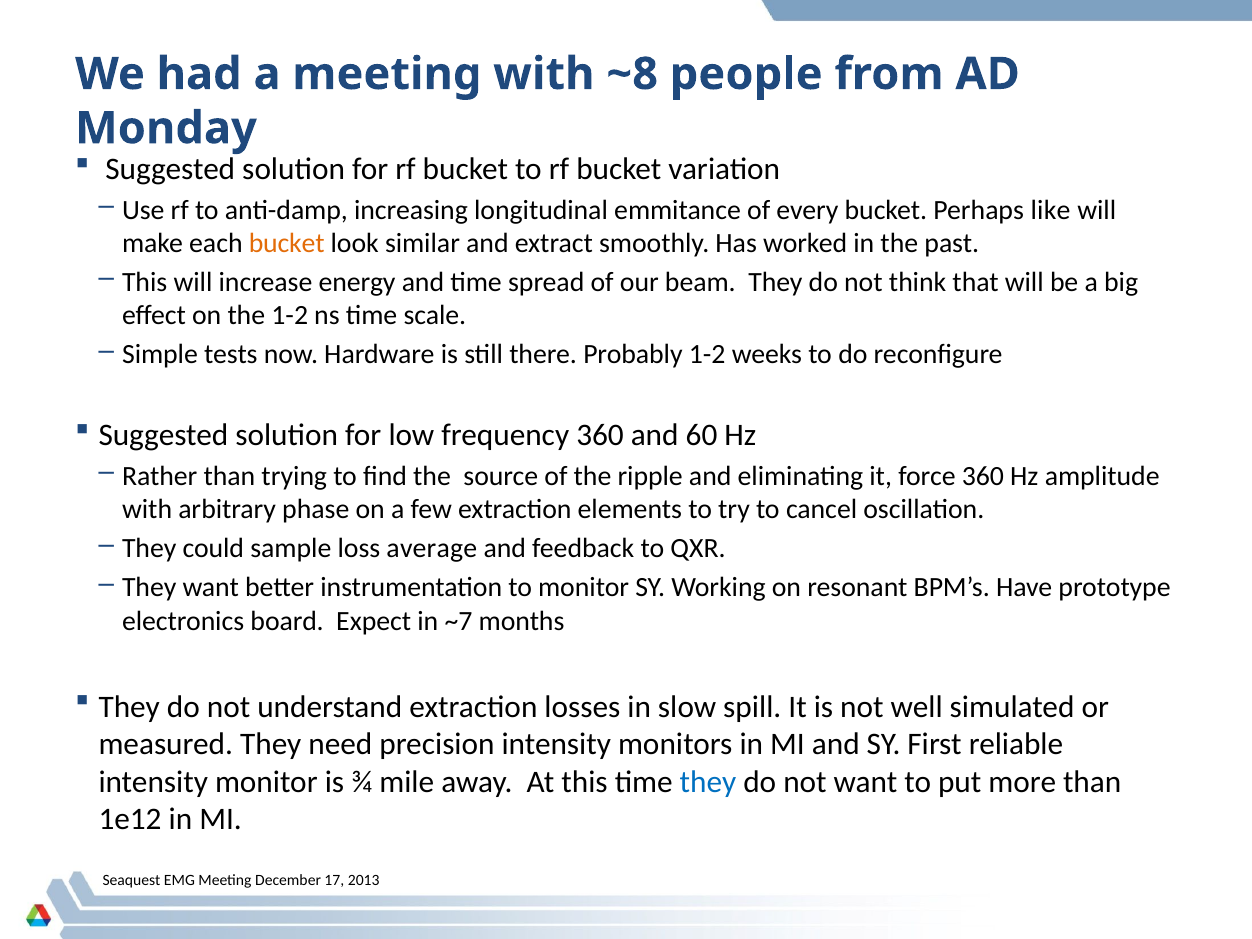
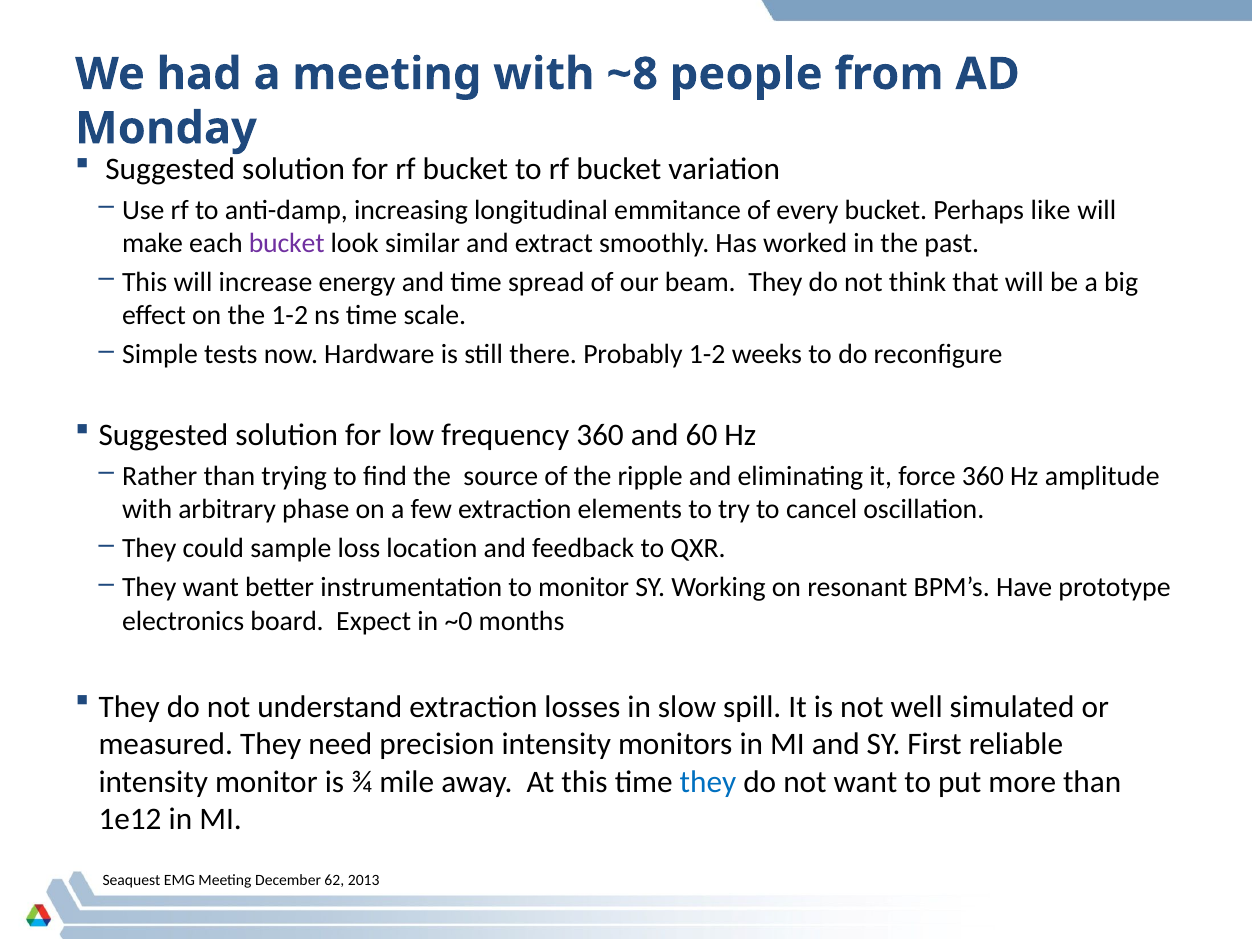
bucket at (287, 243) colour: orange -> purple
average: average -> location
~7: ~7 -> ~0
17: 17 -> 62
